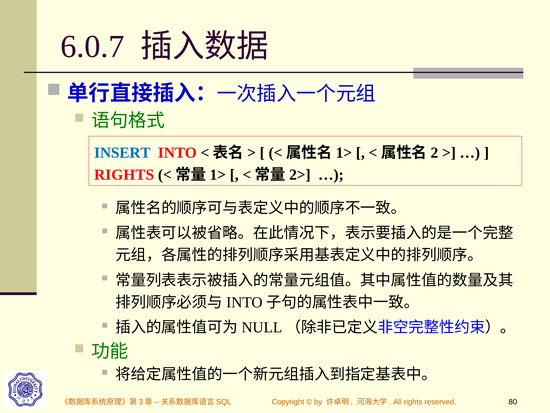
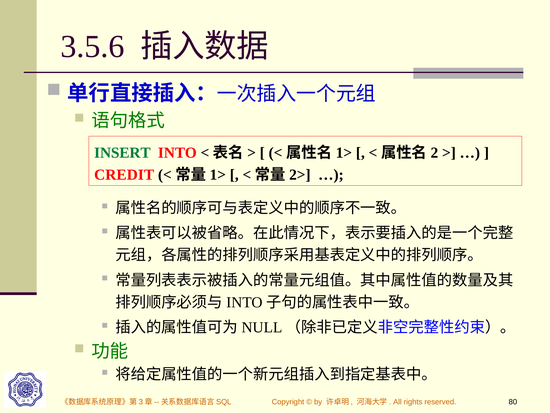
6.0.7: 6.0.7 -> 3.5.6
INSERT colour: blue -> green
RIGHTS at (124, 175): RIGHTS -> CREDIT
